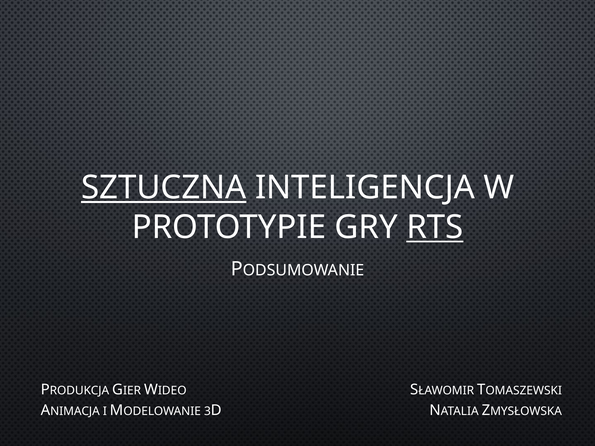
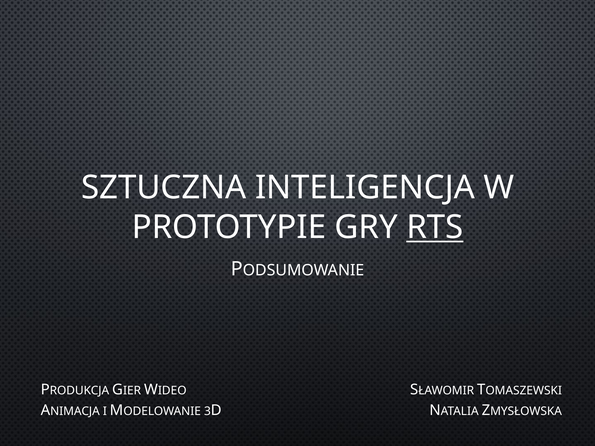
SZTUCZNA underline: present -> none
